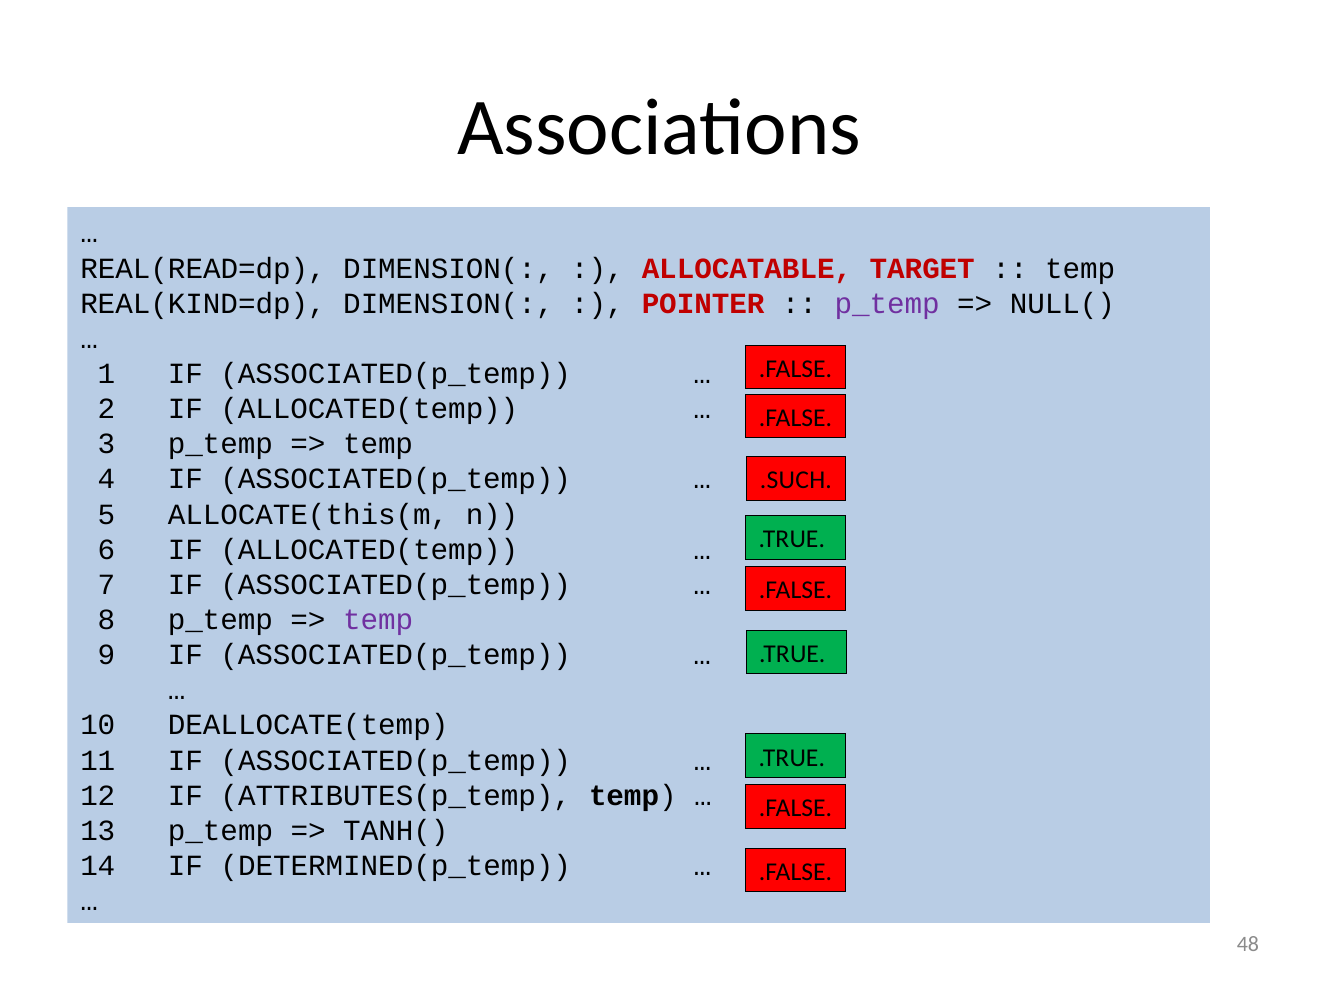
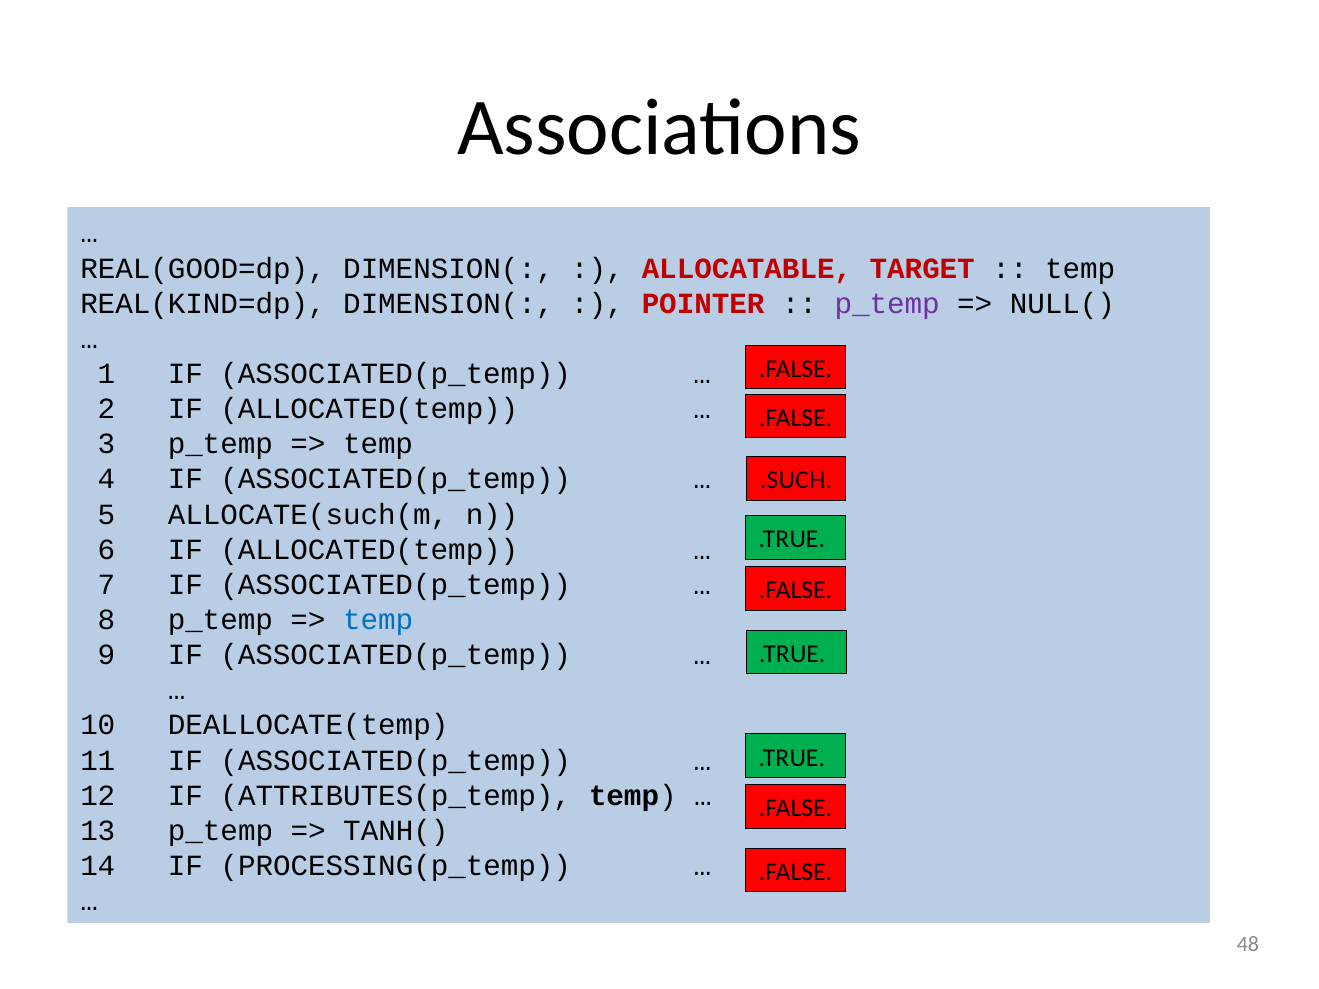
REAL(READ=dp: REAL(READ=dp -> REAL(GOOD=dp
ALLOCATE(this(m: ALLOCATE(this(m -> ALLOCATE(such(m
temp at (378, 620) colour: purple -> blue
DETERMINED(p_temp: DETERMINED(p_temp -> PROCESSING(p_temp
